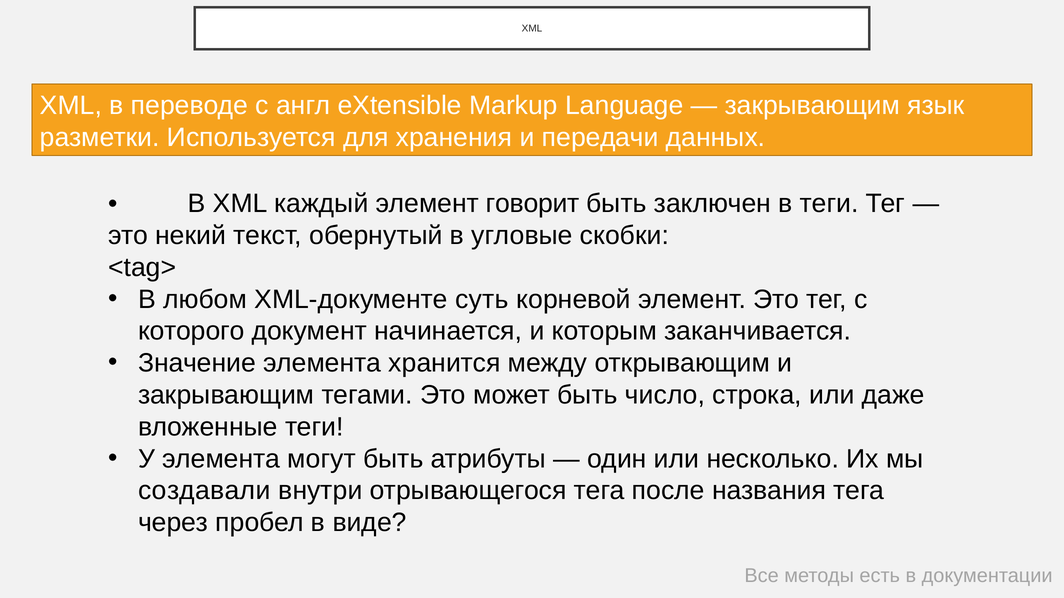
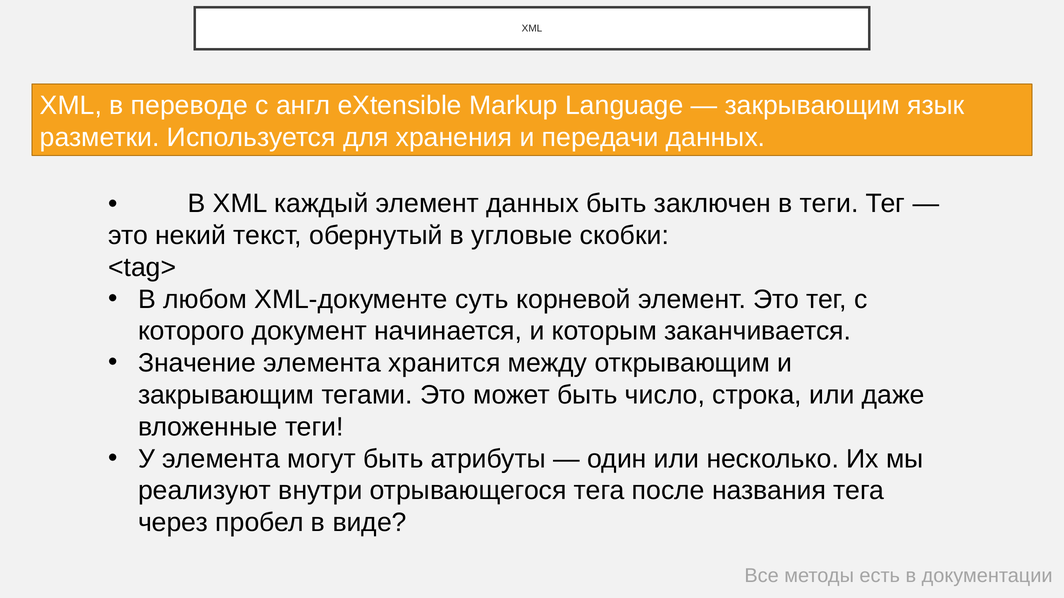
элемент говорит: говорит -> данных
создавали: создавали -> реализуют
